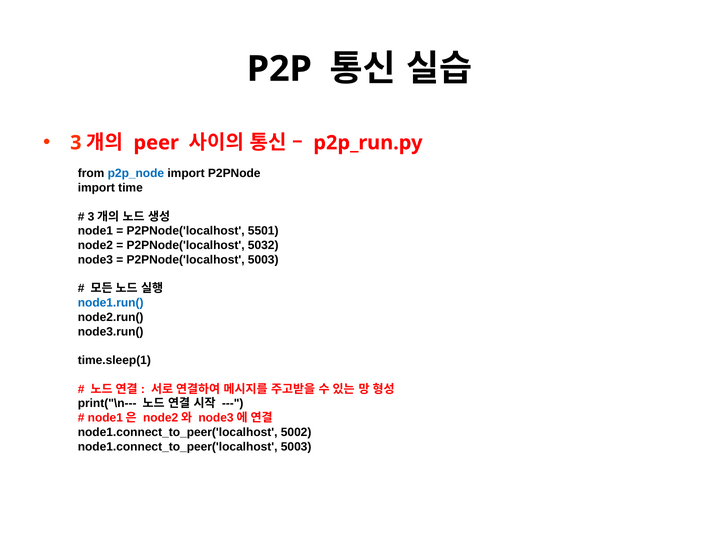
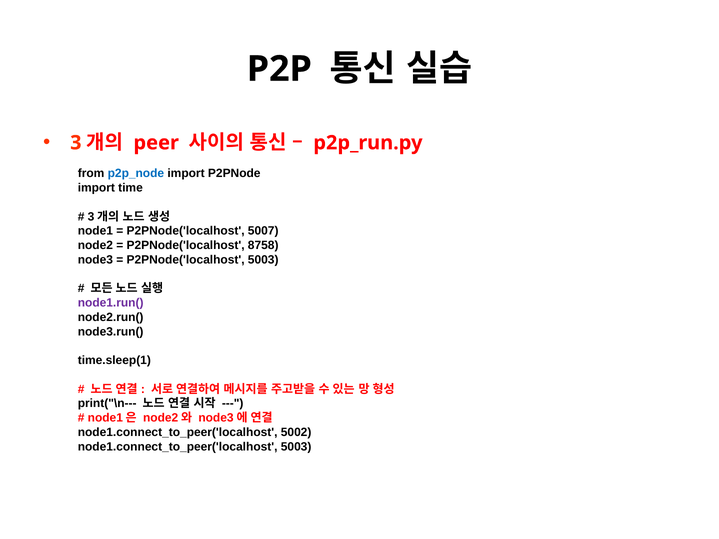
5501: 5501 -> 5007
5032: 5032 -> 8758
node1.run( colour: blue -> purple
